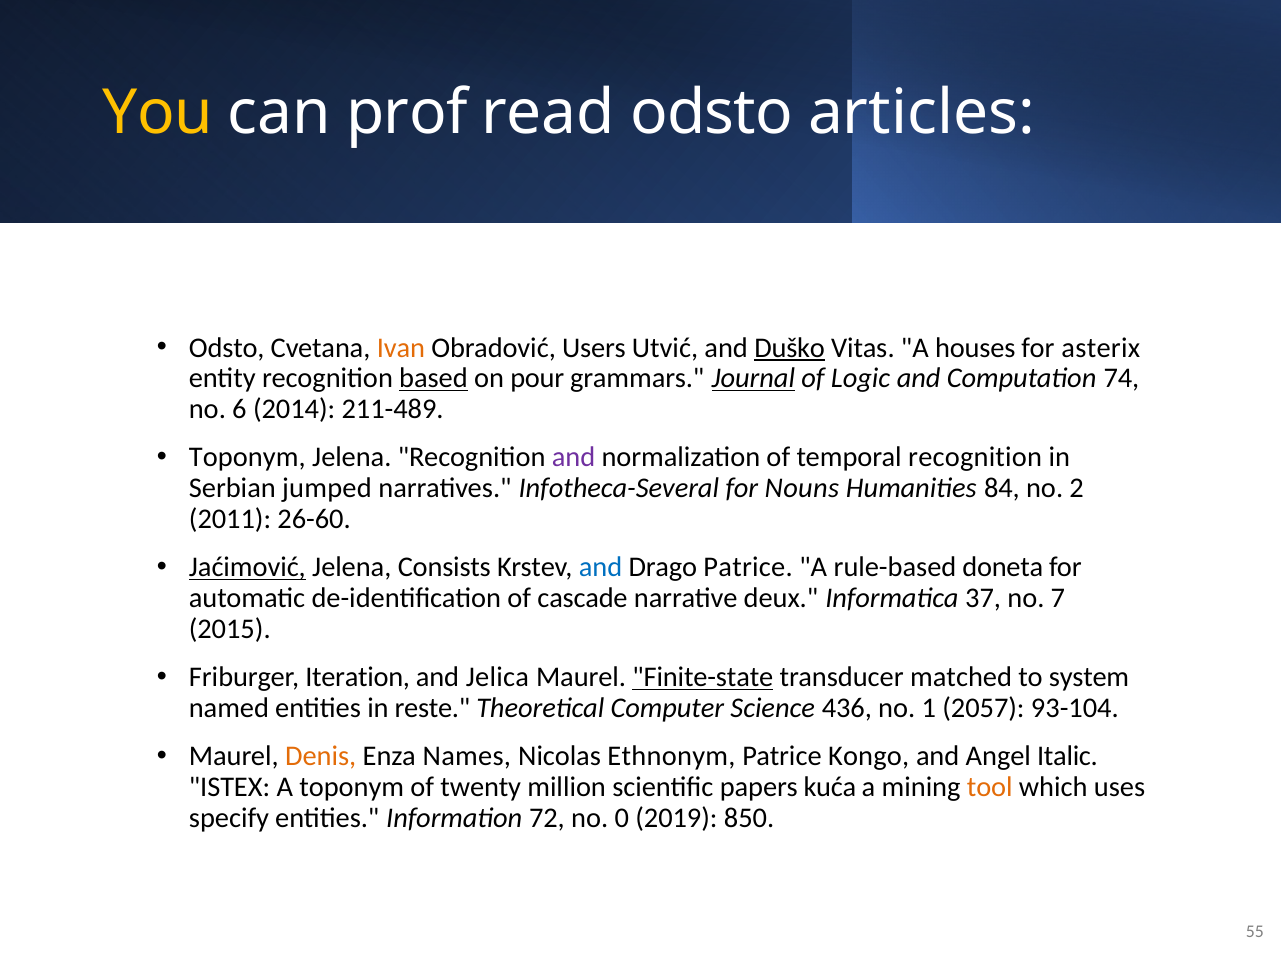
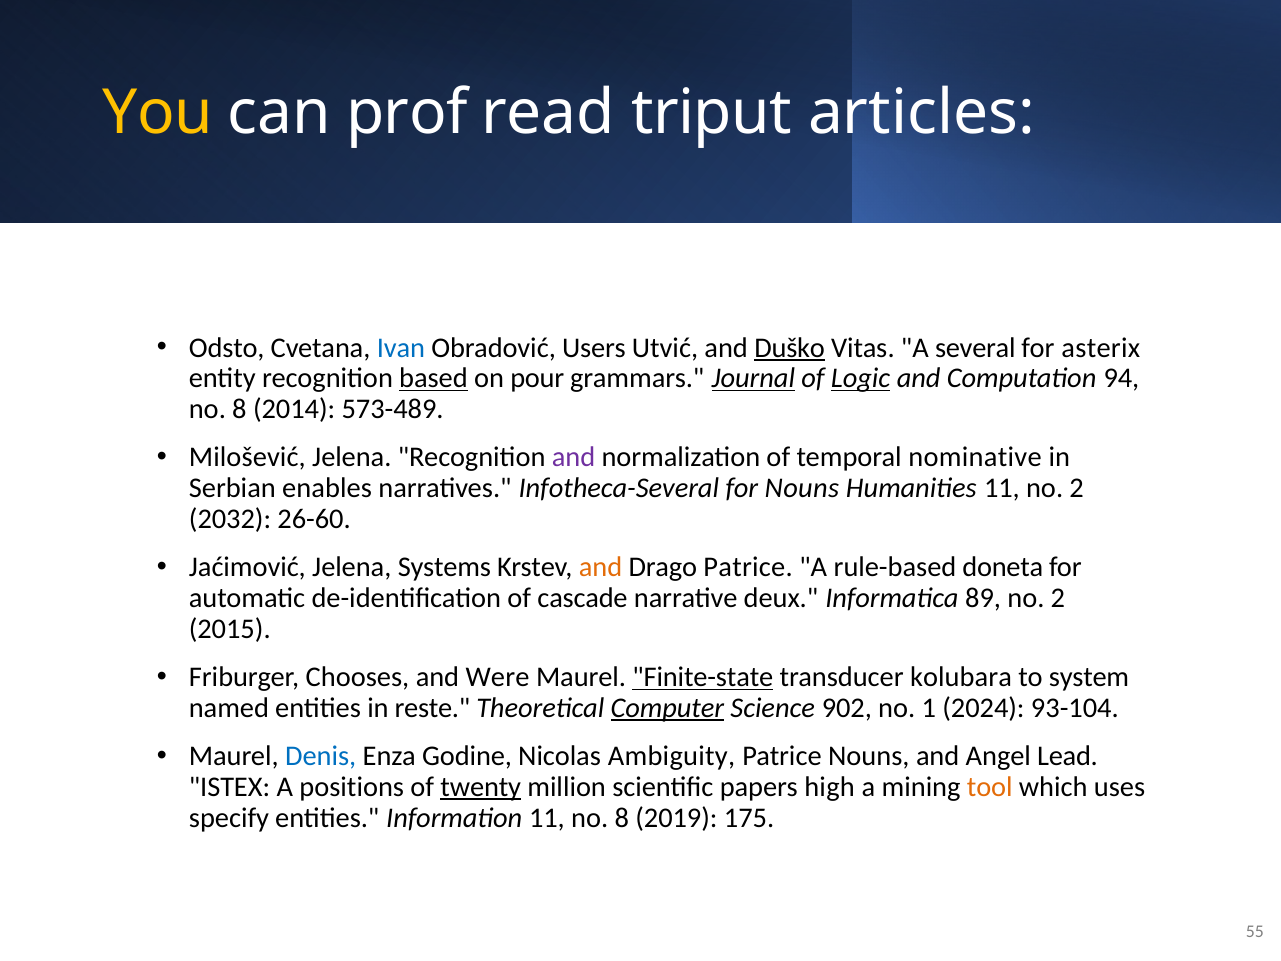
read odsto: odsto -> triput
Ivan colour: orange -> blue
houses: houses -> several
Logic underline: none -> present
74: 74 -> 94
6 at (239, 409): 6 -> 8
211-489: 211-489 -> 573-489
Toponym at (247, 457): Toponym -> Milošević
temporal recognition: recognition -> nominative
jumped: jumped -> enables
Humanities 84: 84 -> 11
2011: 2011 -> 2032
Jaćimović underline: present -> none
Consists: Consists -> Systems
and at (601, 567) colour: blue -> orange
37: 37 -> 89
7 at (1058, 598): 7 -> 2
Iteration: Iteration -> Chooses
Jelica: Jelica -> Were
matched: matched -> kolubara
Computer underline: none -> present
436: 436 -> 902
2057: 2057 -> 2024
Denis colour: orange -> blue
Names: Names -> Godine
Ethnonym: Ethnonym -> Ambiguity
Patrice Kongo: Kongo -> Nouns
Italic: Italic -> Lead
A toponym: toponym -> positions
twenty underline: none -> present
kuća: kuća -> high
Information 72: 72 -> 11
0 at (622, 817): 0 -> 8
850: 850 -> 175
